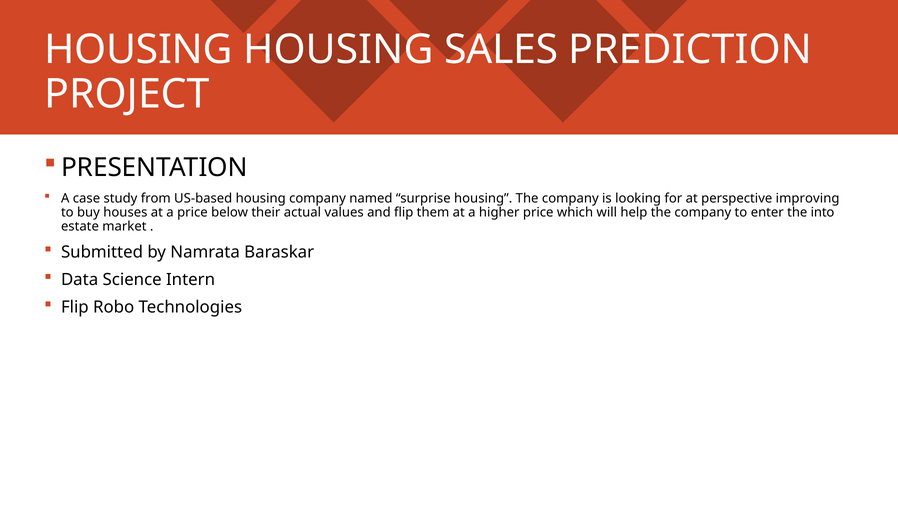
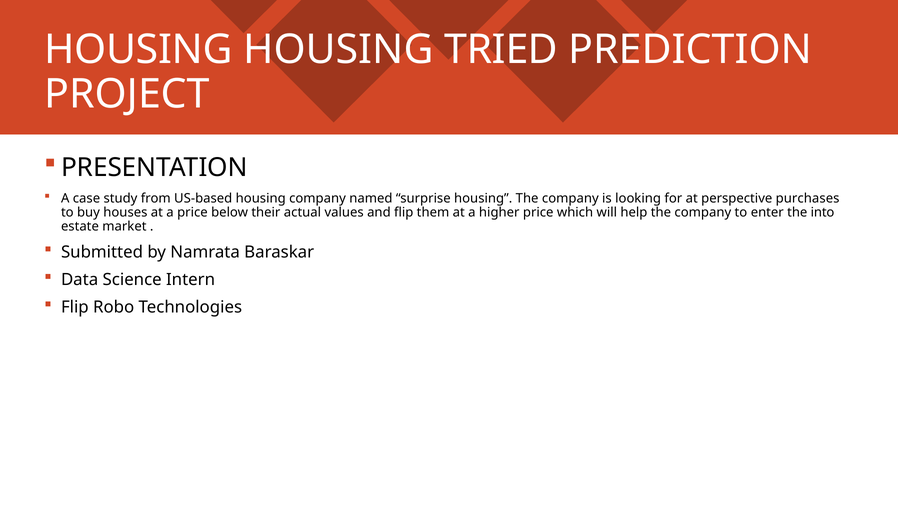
SALES: SALES -> TRIED
improving: improving -> purchases
